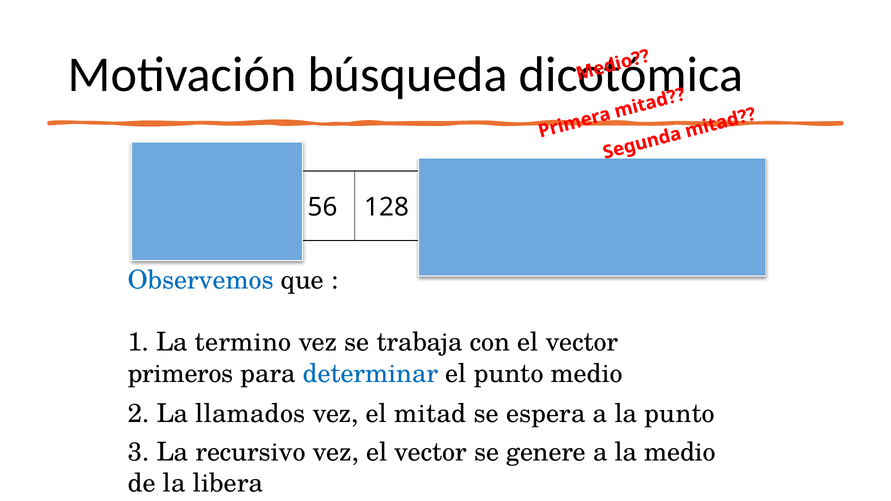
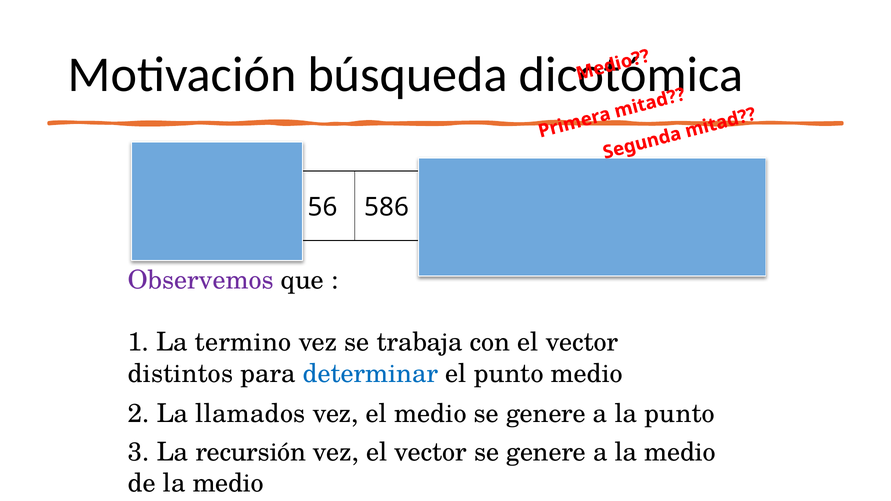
128: 128 -> 586
Observemos colour: blue -> purple
primeros: primeros -> distintos
el mitad: mitad -> medio
espera at (546, 414): espera -> genere
recursivo: recursivo -> recursión
de la libera: libera -> medio
